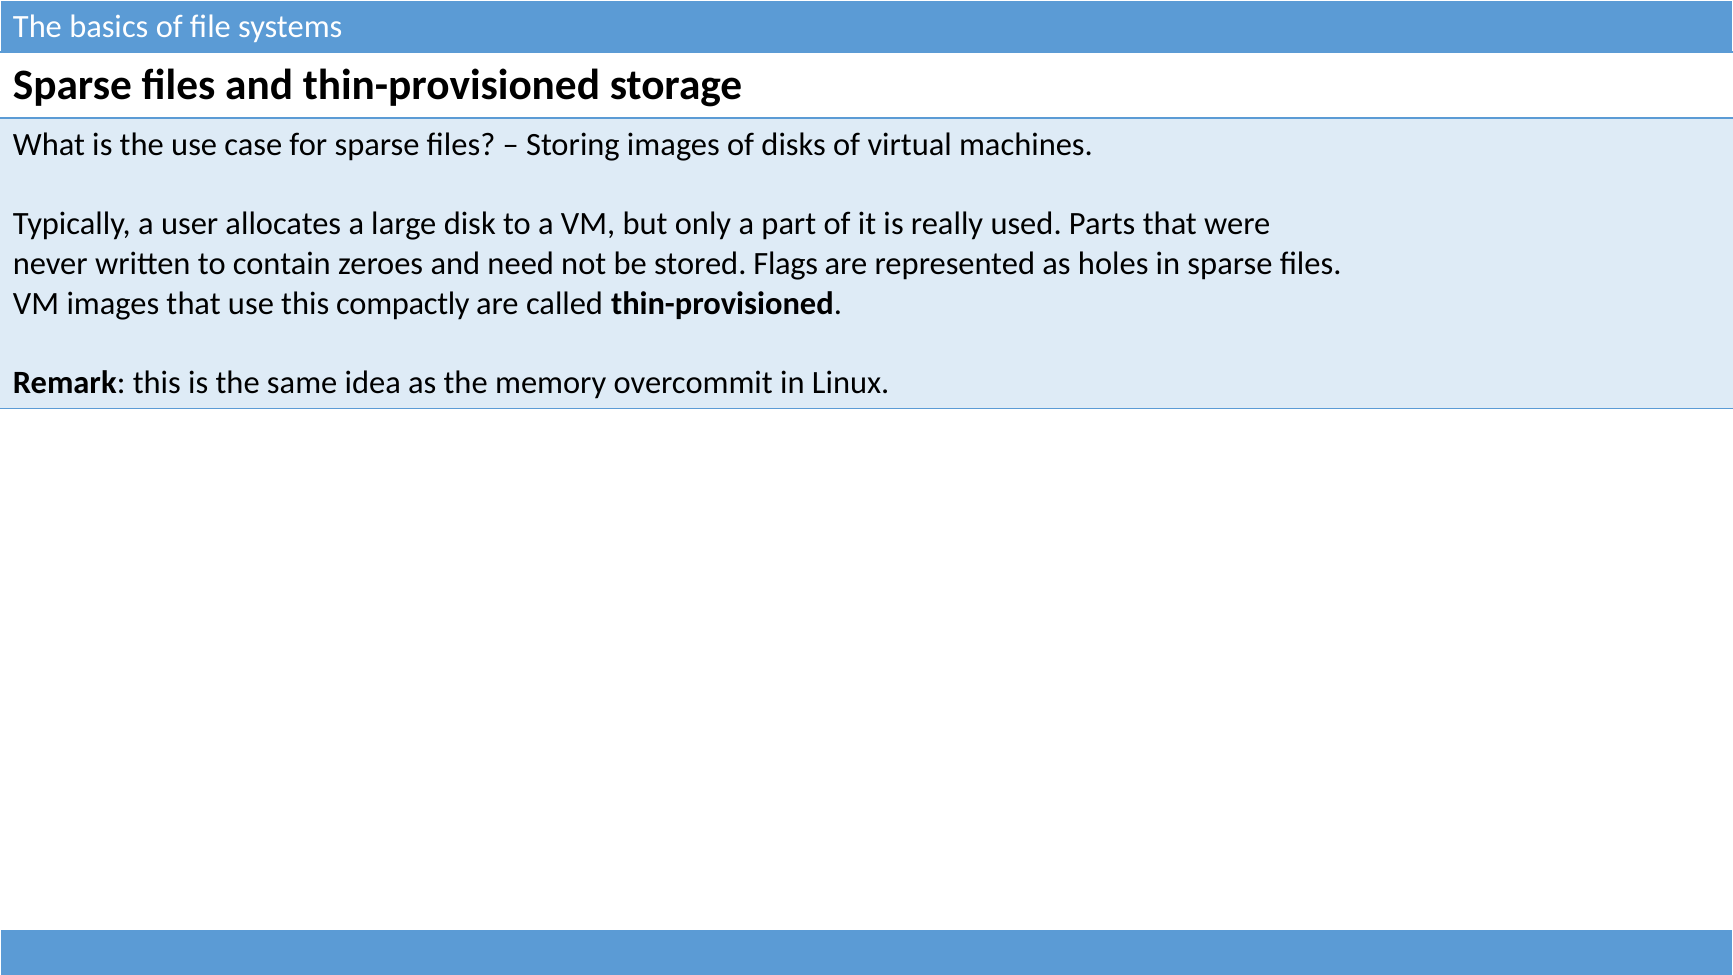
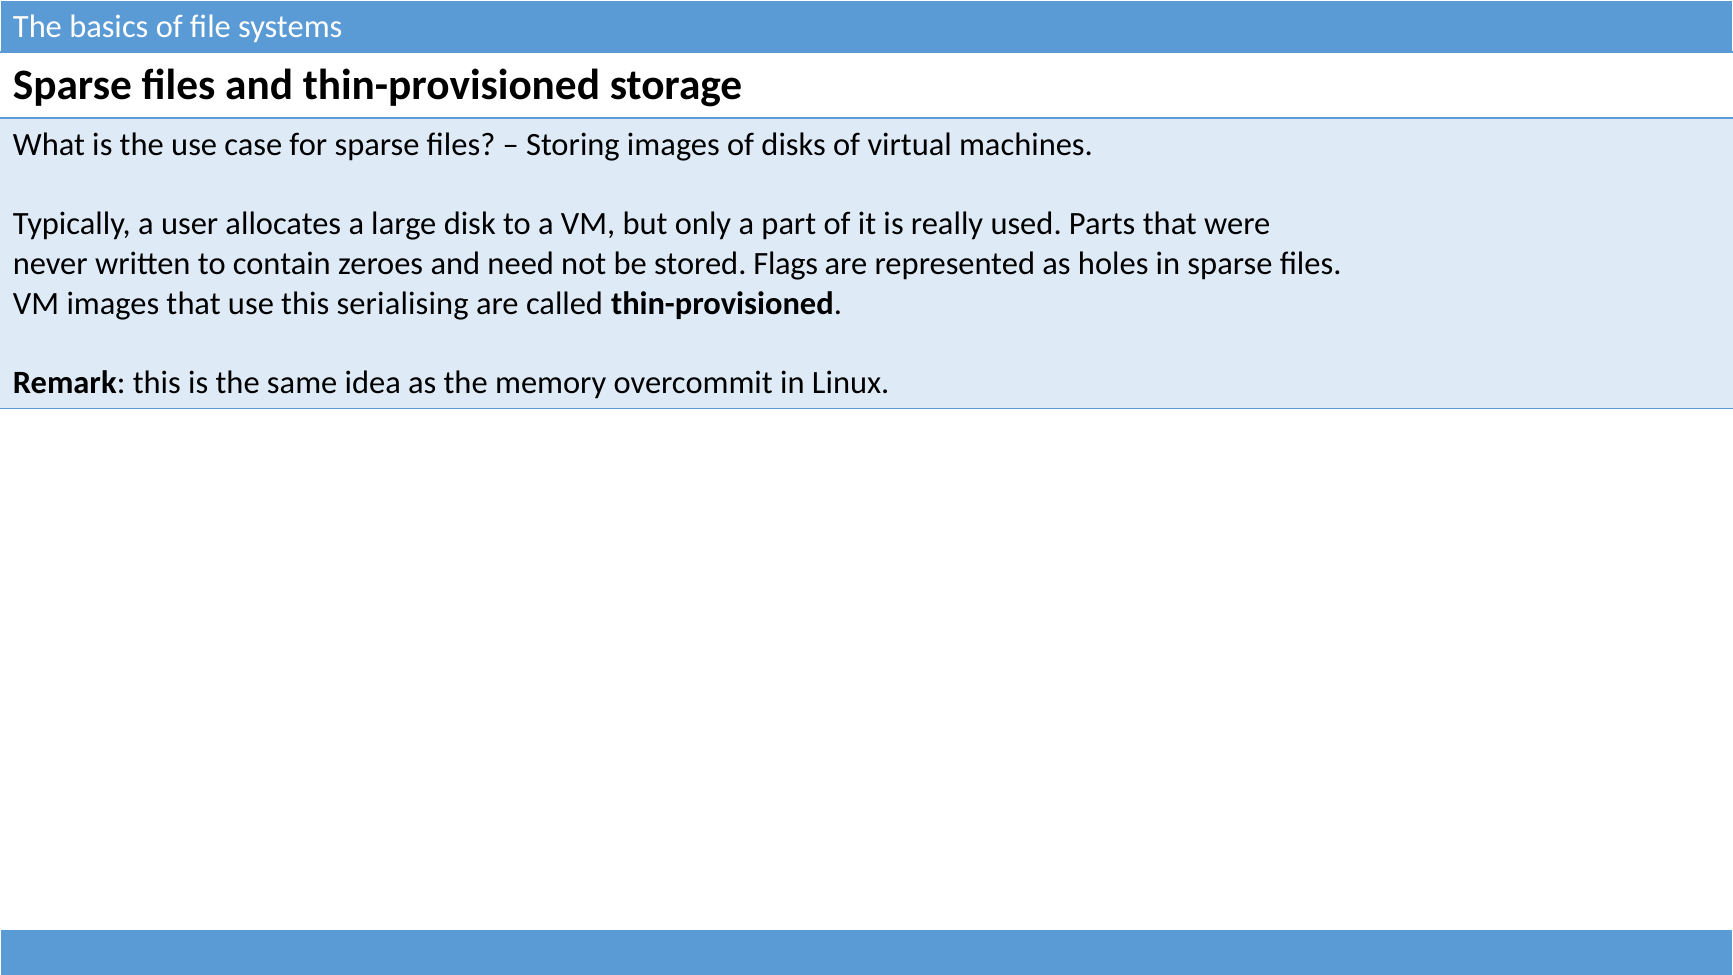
compactly: compactly -> serialising
